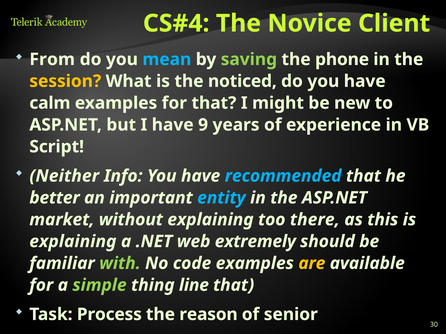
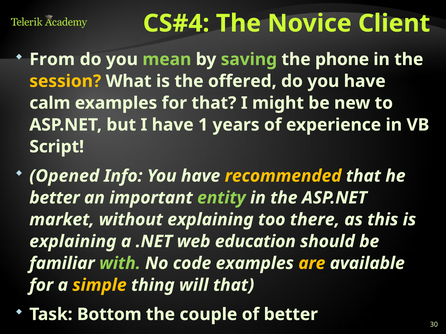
mean colour: light blue -> light green
noticed: noticed -> offered
9: 9 -> 1
Neither: Neither -> Opened
recommended colour: light blue -> yellow
entity colour: light blue -> light green
extremely: extremely -> education
simple colour: light green -> yellow
line: line -> will
Process: Process -> Bottom
reason: reason -> couple
of senior: senior -> better
